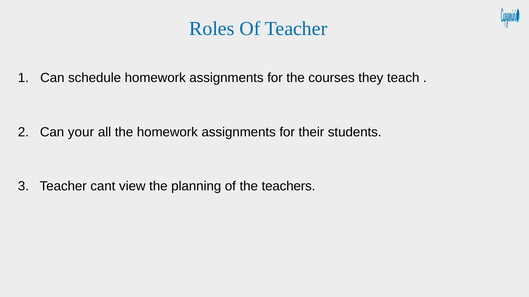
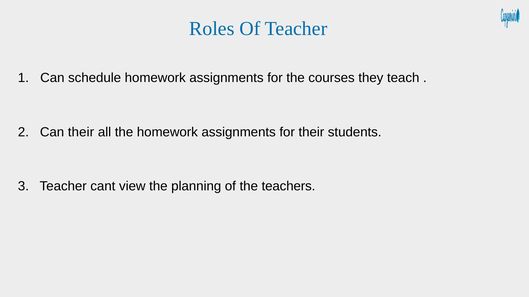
Can your: your -> their
